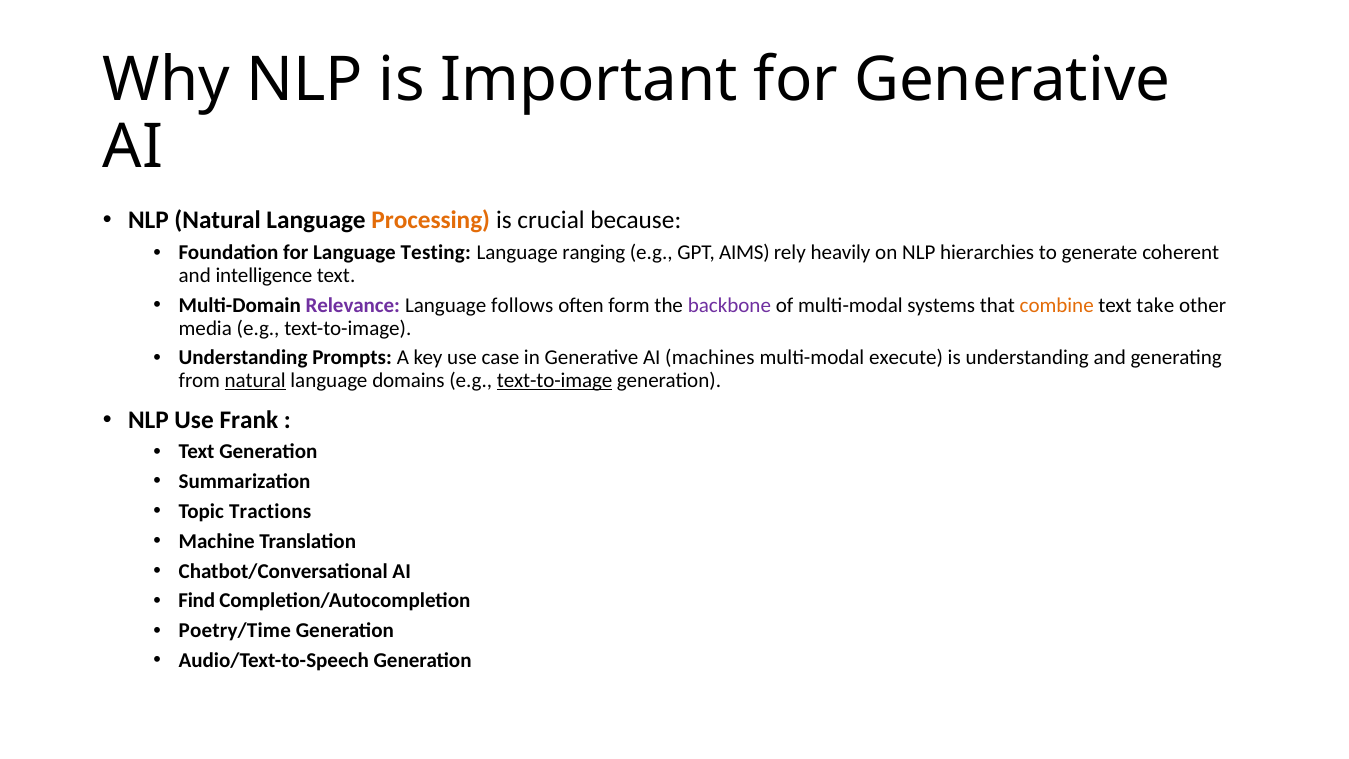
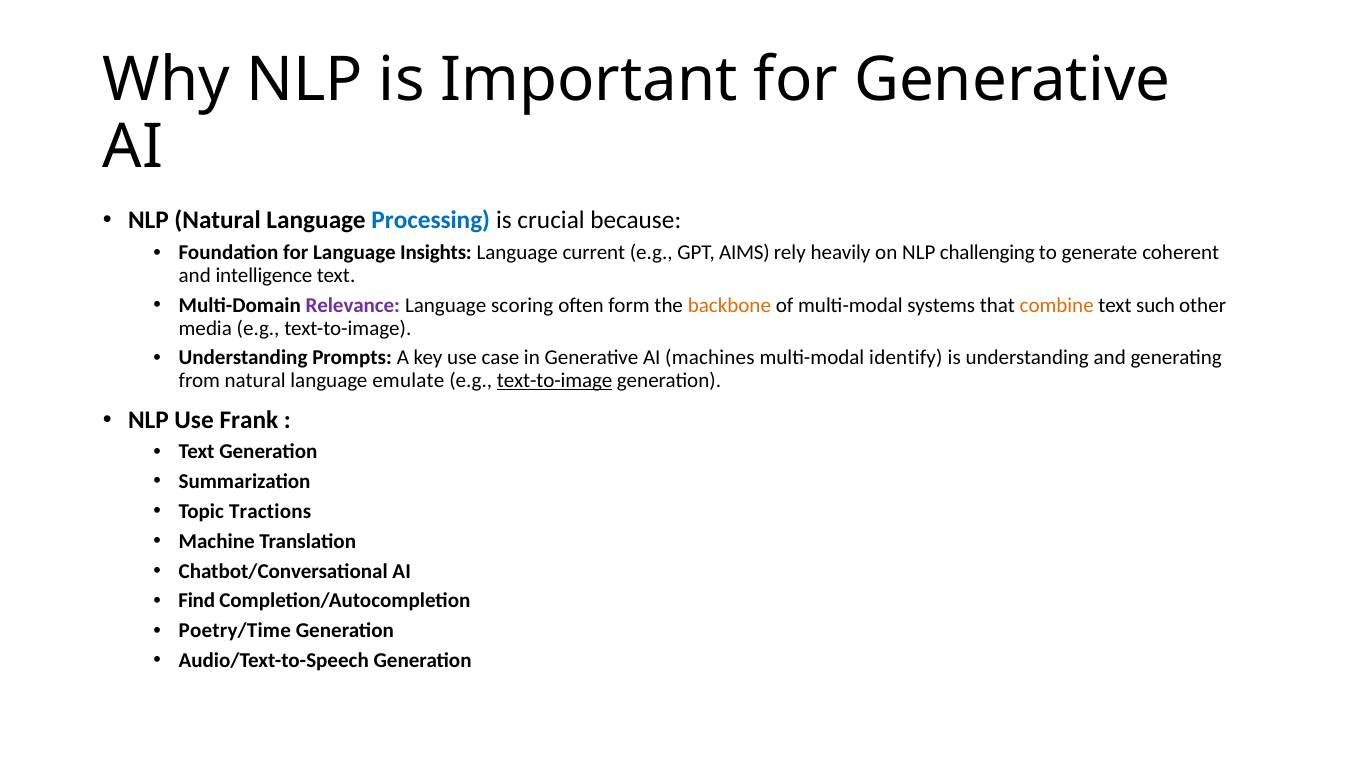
Processing colour: orange -> blue
Testing: Testing -> Insights
ranging: ranging -> current
hierarchies: hierarchies -> challenging
follows: follows -> scoring
backbone colour: purple -> orange
take: take -> such
execute: execute -> identify
natural at (255, 381) underline: present -> none
domains: domains -> emulate
